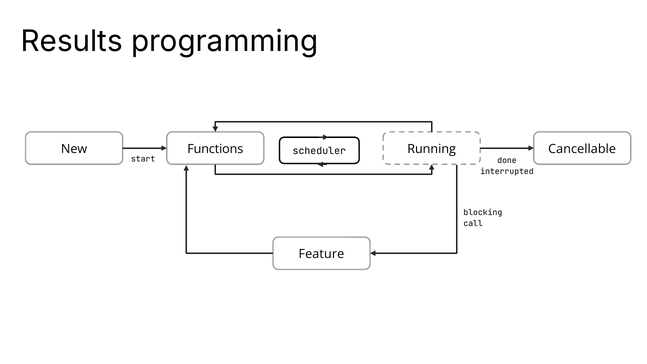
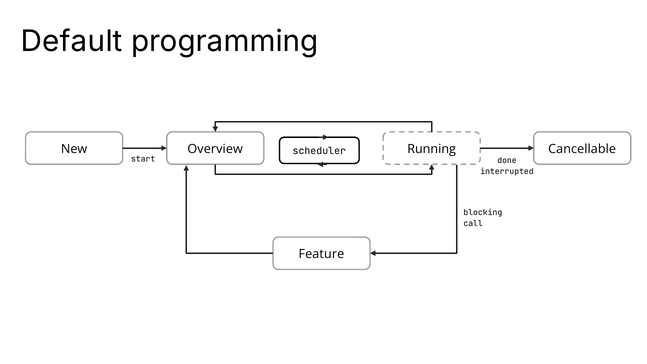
Results: Results -> Default
Functions: Functions -> Overview
